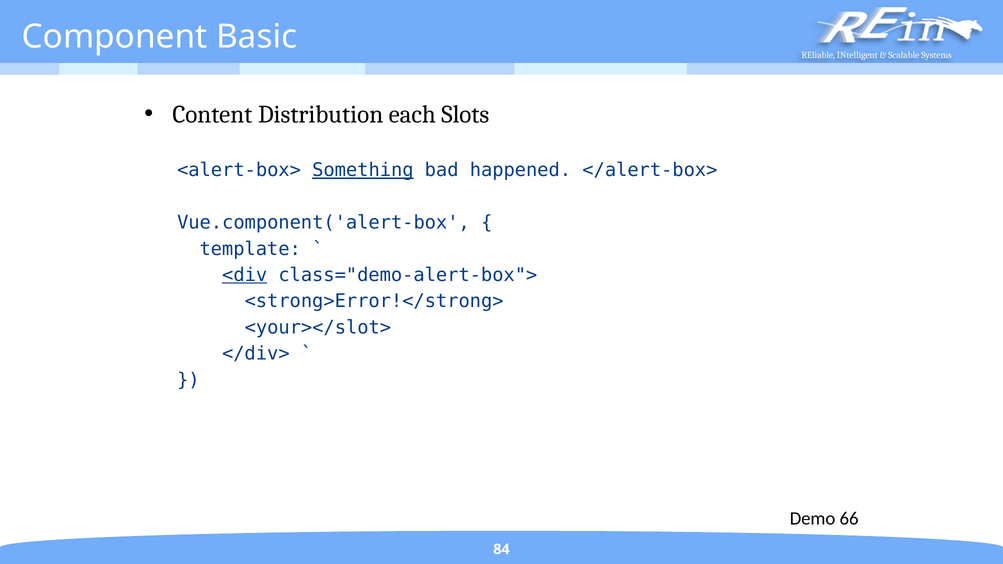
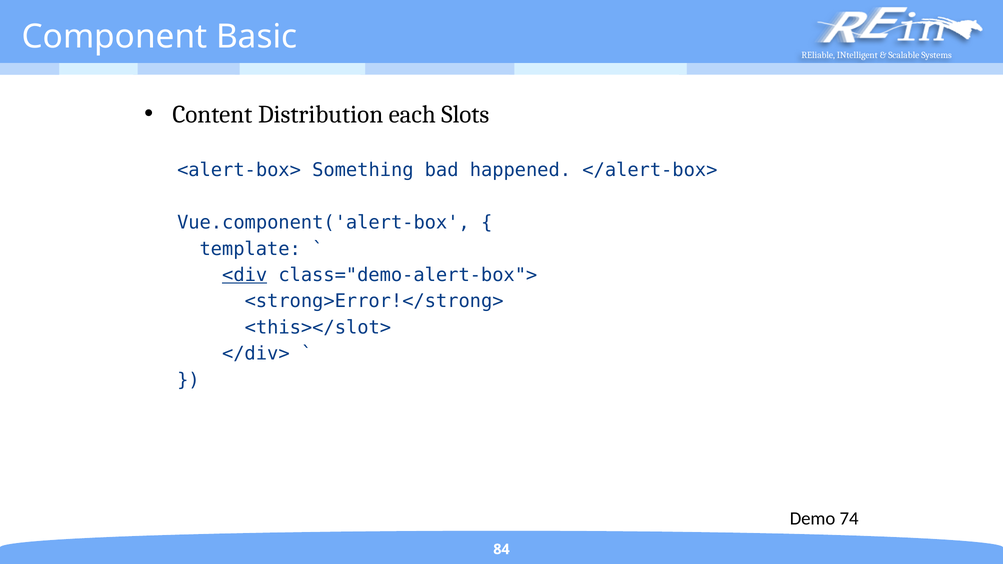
Something underline: present -> none
<your></slot>: <your></slot> -> <this></slot>
66: 66 -> 74
